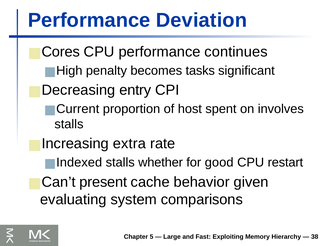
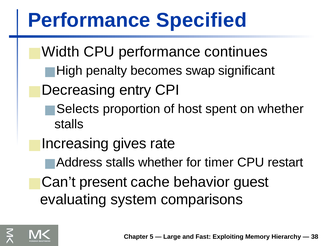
Deviation: Deviation -> Specified
Cores: Cores -> Width
tasks: tasks -> swap
Current: Current -> Selects
on involves: involves -> whether
extra: extra -> gives
Indexed: Indexed -> Address
good: good -> timer
given: given -> guest
